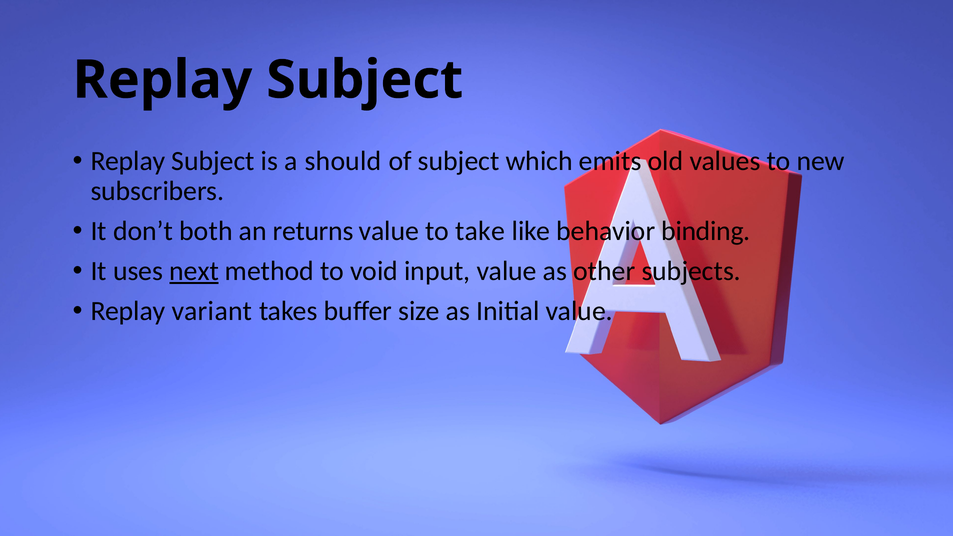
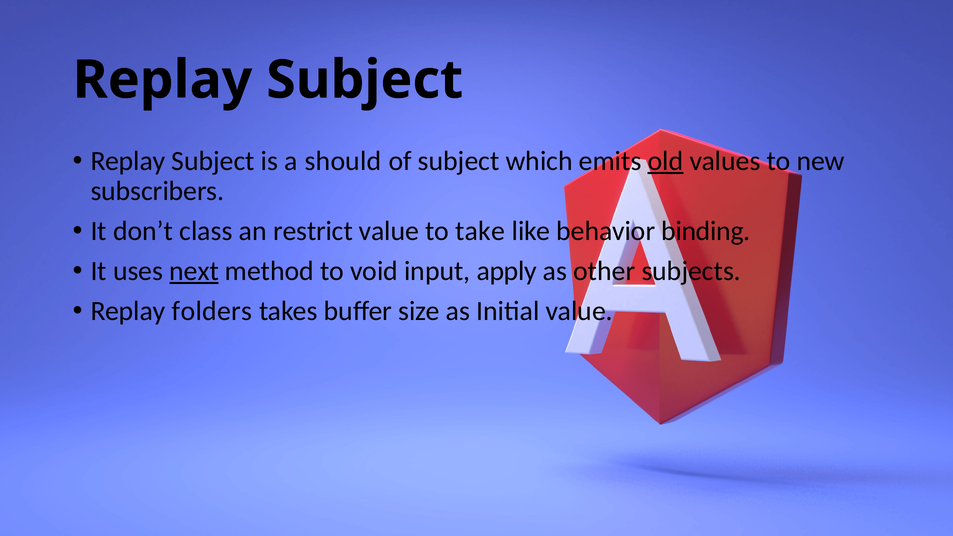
old underline: none -> present
both: both -> class
returns: returns -> restrict
input value: value -> apply
variant: variant -> folders
